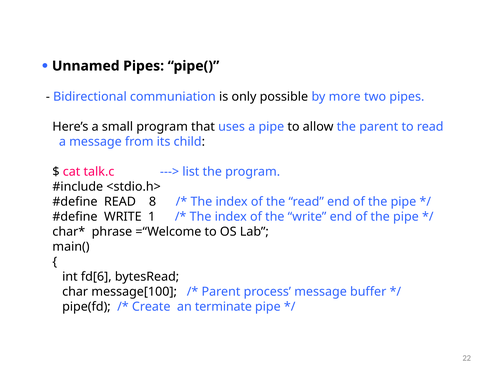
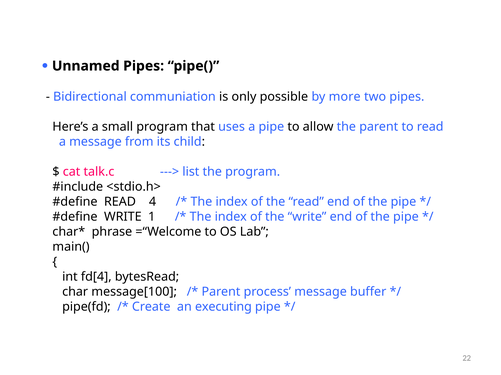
8: 8 -> 4
fd[6: fd[6 -> fd[4
terminate: terminate -> executing
